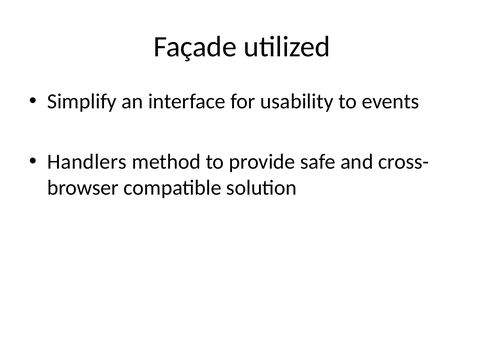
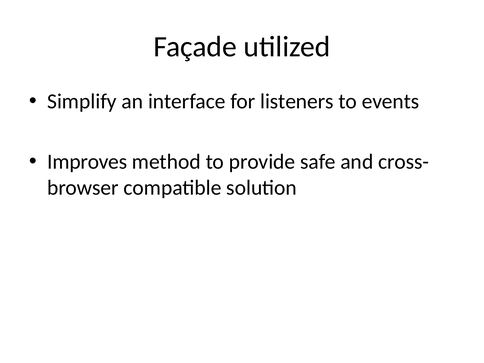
usability: usability -> listeners
Handlers: Handlers -> Improves
